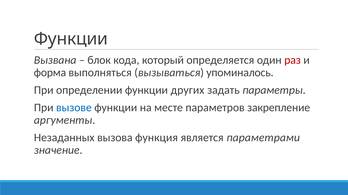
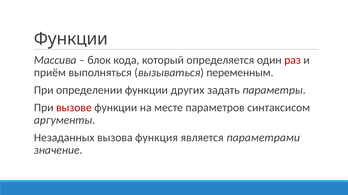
Вызвана: Вызвана -> Массива
форма: форма -> приём
упоминалось: упоминалось -> переменным
вызове colour: blue -> red
закрепление: закрепление -> синтаксисом
